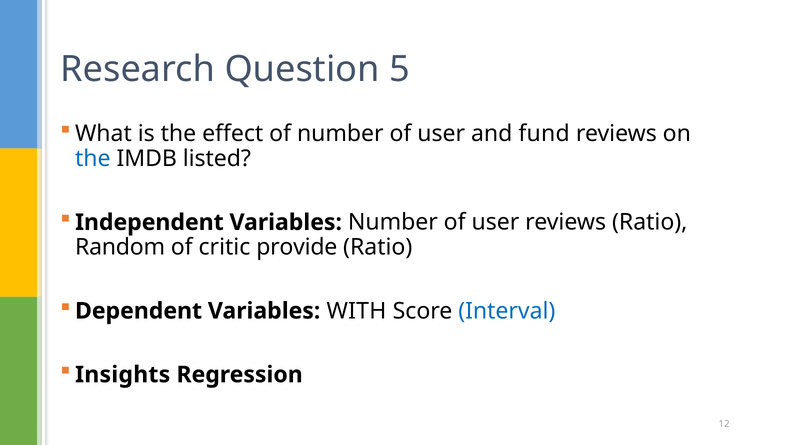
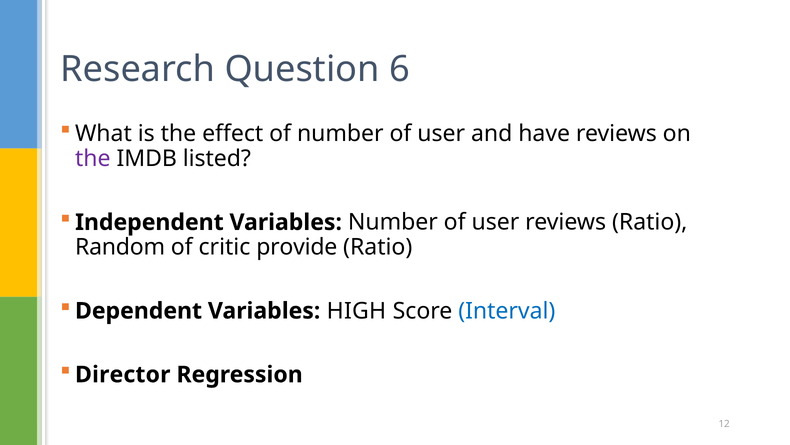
5: 5 -> 6
fund: fund -> have
the at (93, 158) colour: blue -> purple
WITH: WITH -> HIGH
Insights: Insights -> Director
